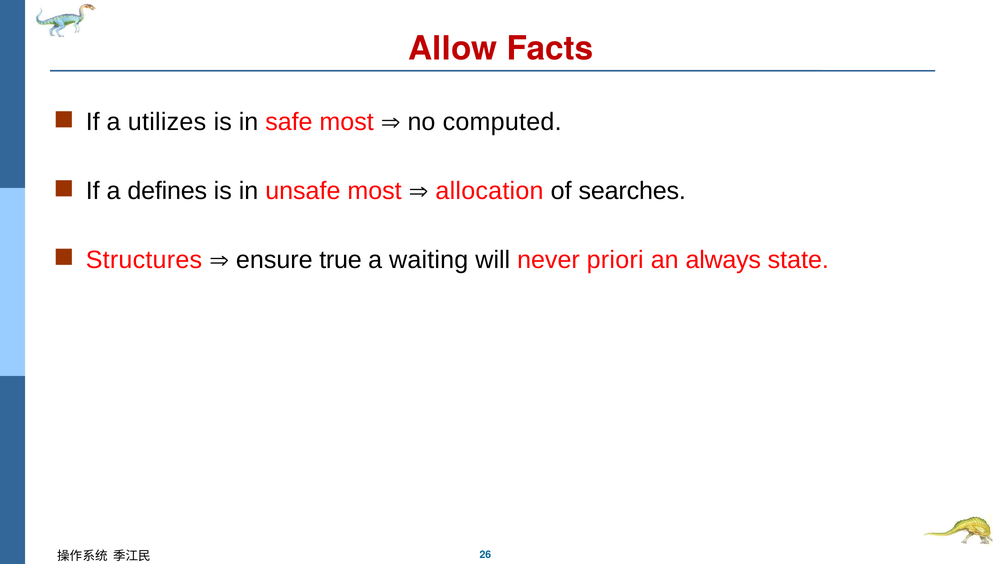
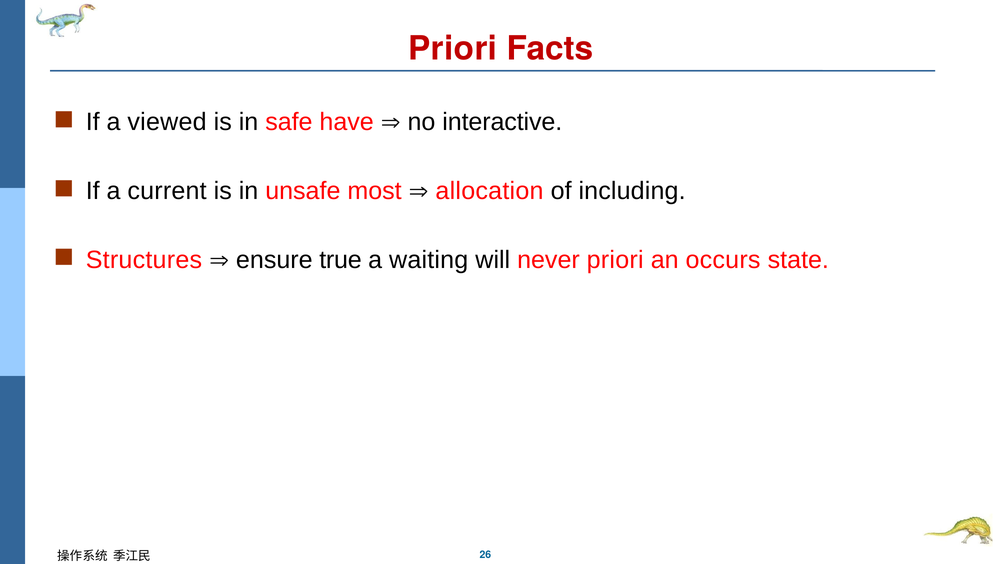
Allow at (453, 49): Allow -> Priori
utilizes: utilizes -> viewed
safe most: most -> have
computed: computed -> interactive
defines: defines -> current
searches: searches -> including
always: always -> occurs
